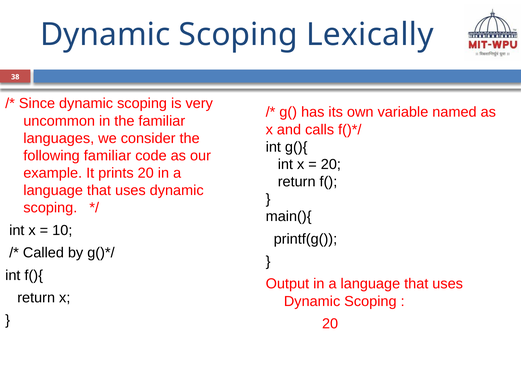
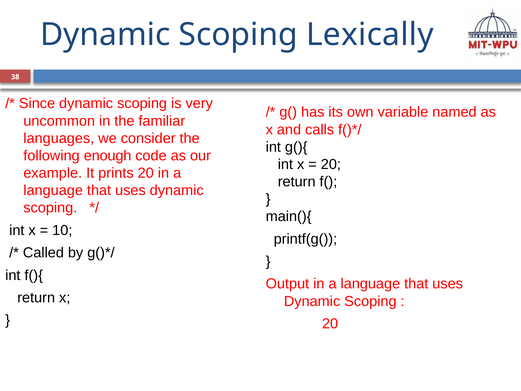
following familiar: familiar -> enough
